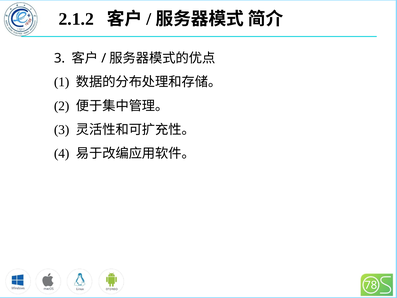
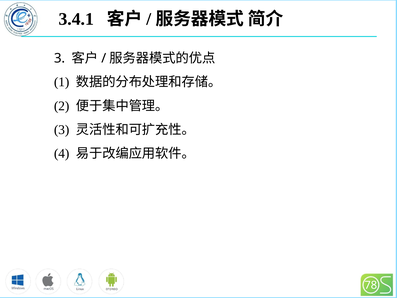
2.1.2: 2.1.2 -> 3.4.1
